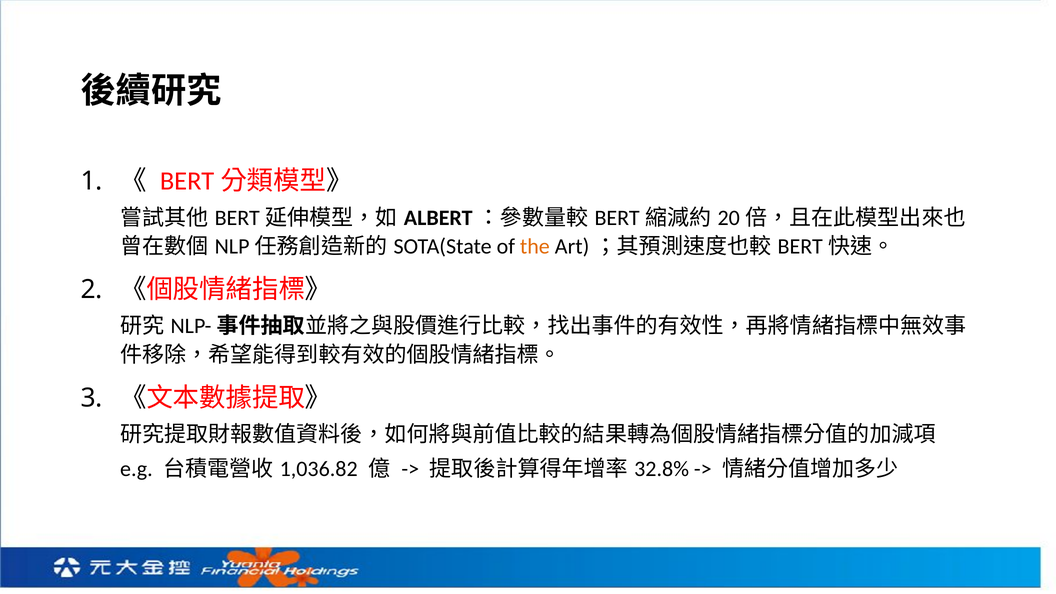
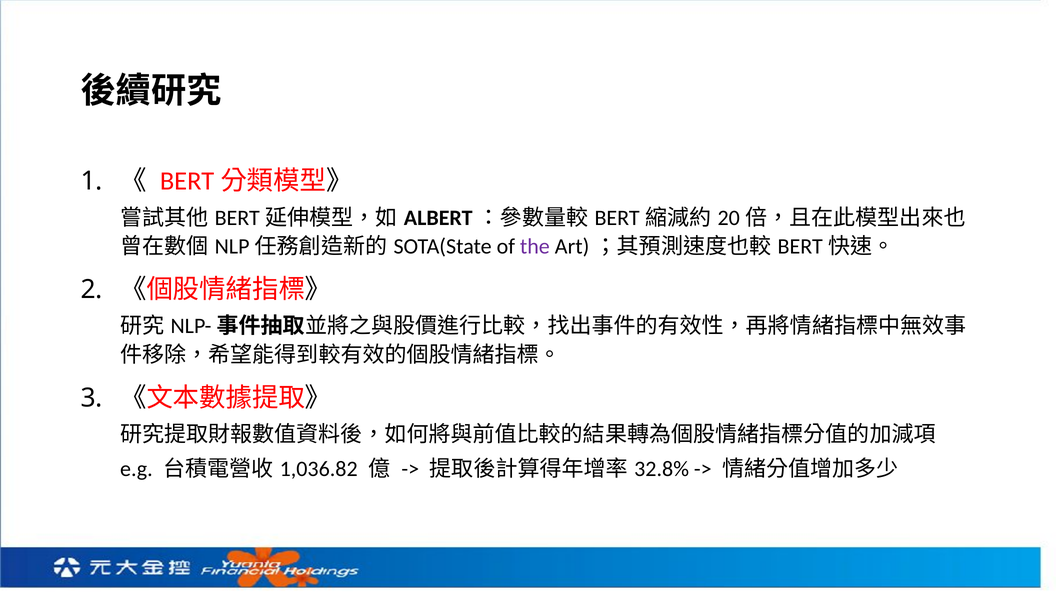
the colour: orange -> purple
